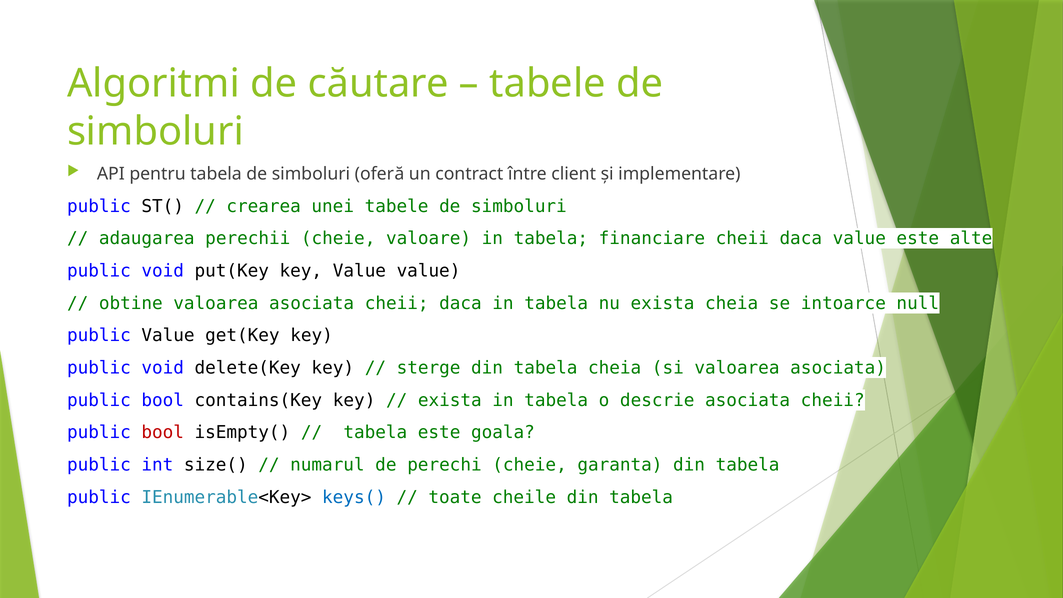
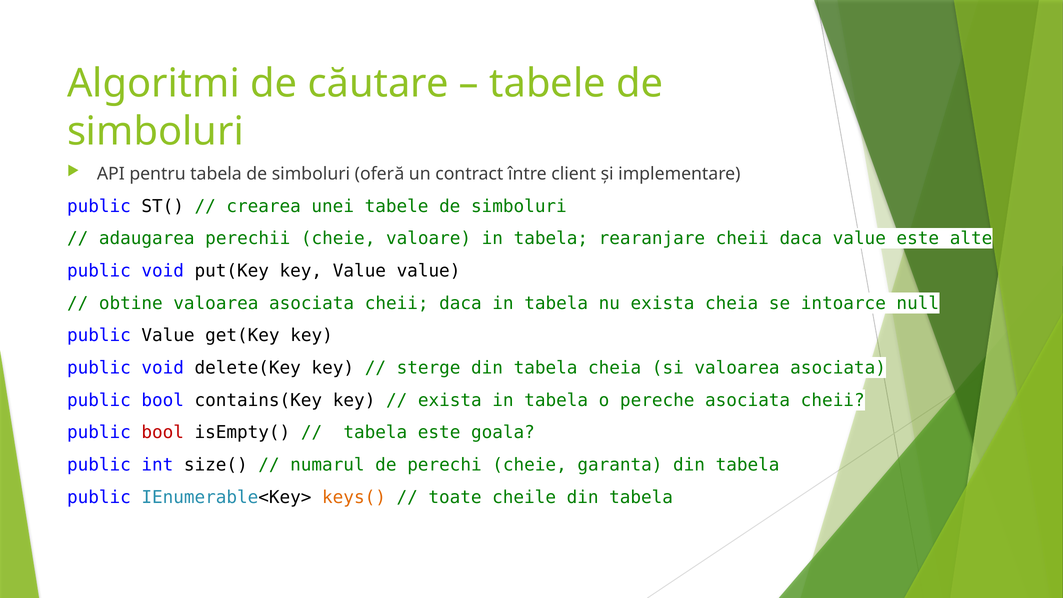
financiare: financiare -> rearanjare
descrie: descrie -> pereche
keys( colour: blue -> orange
